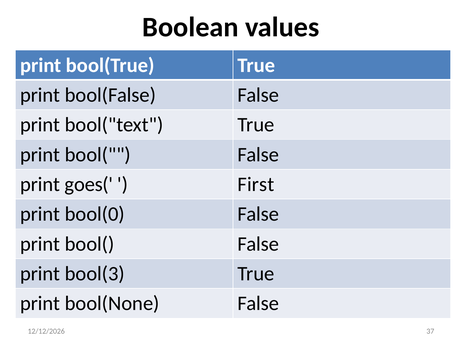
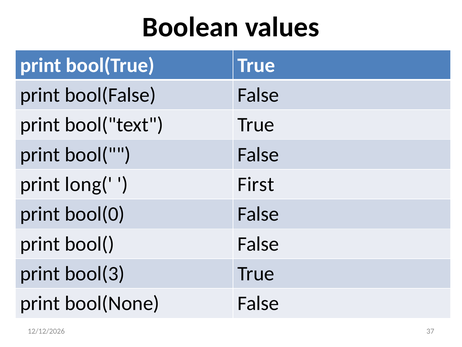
goes(: goes( -> long(
